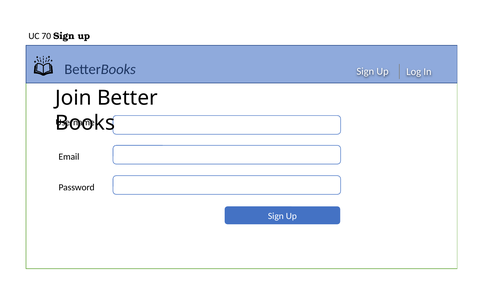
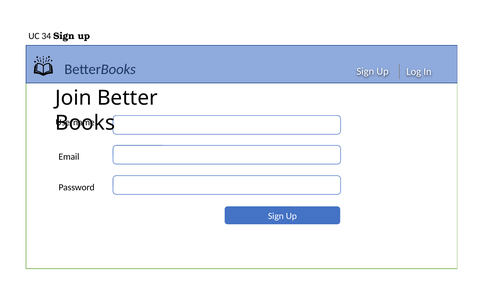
70: 70 -> 34
